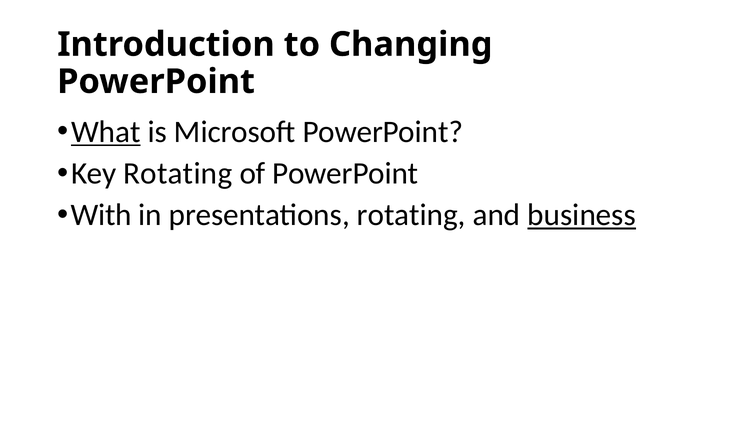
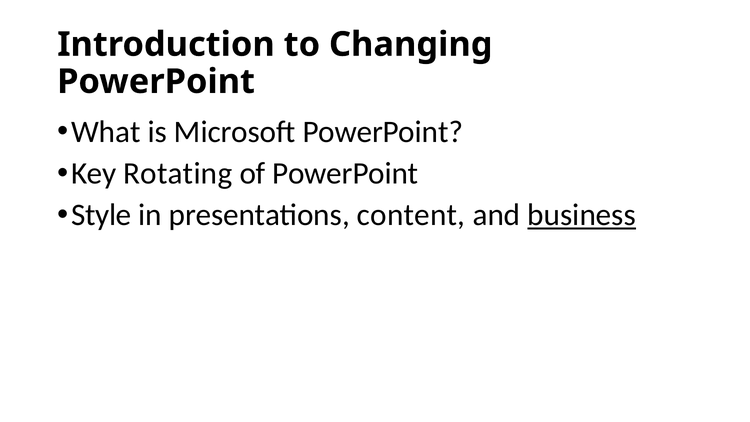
What underline: present -> none
With: With -> Style
presentations rotating: rotating -> content
